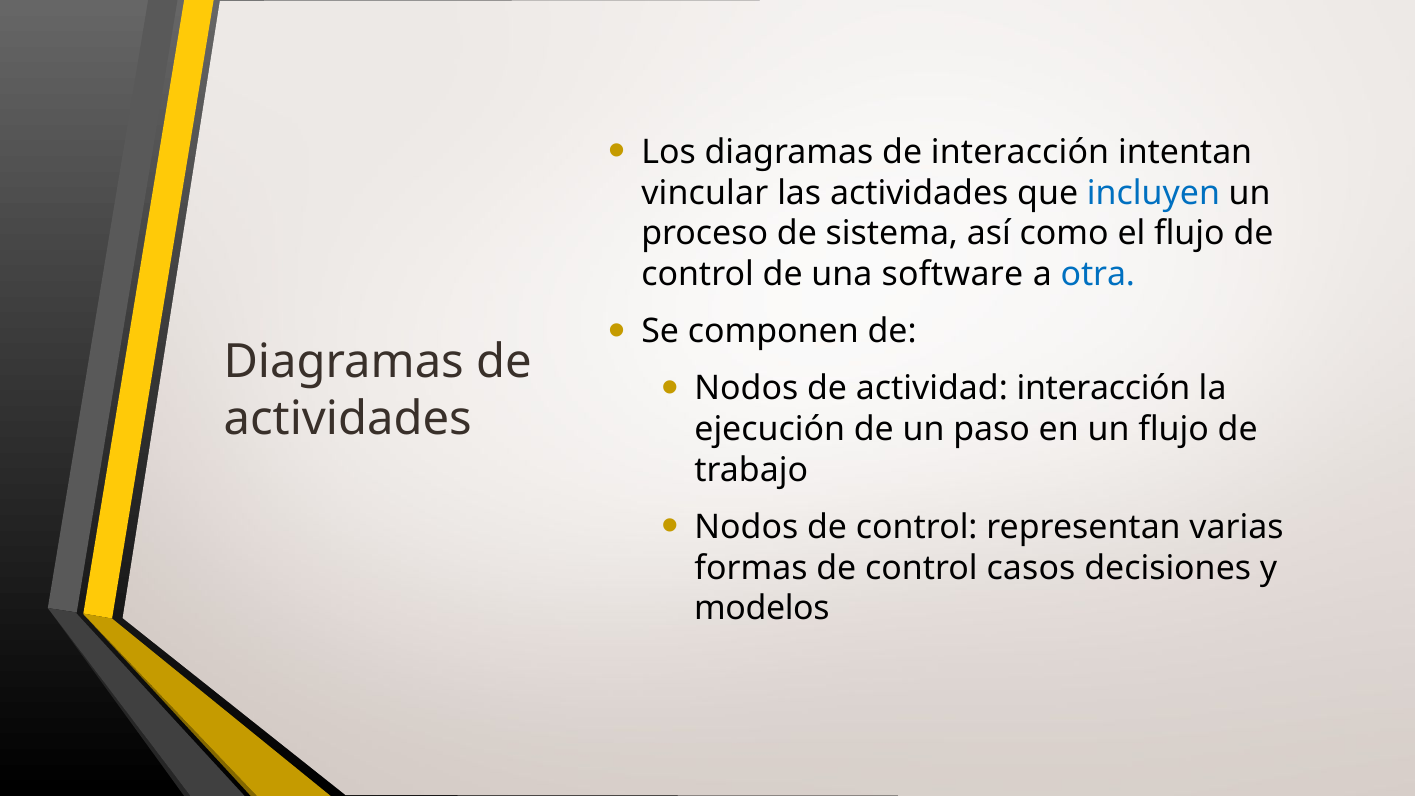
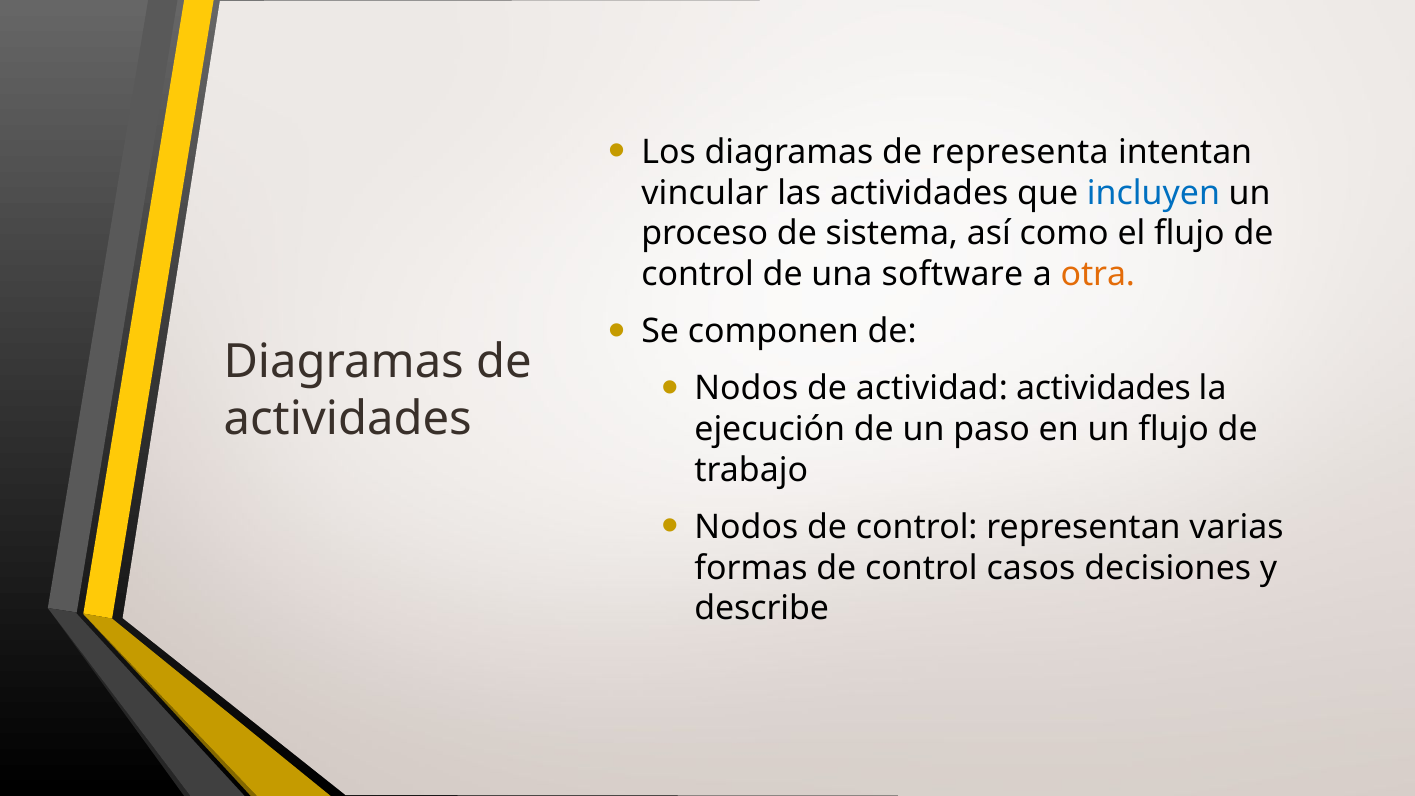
de interacción: interacción -> representa
otra colour: blue -> orange
actividad interacción: interacción -> actividades
modelos: modelos -> describe
